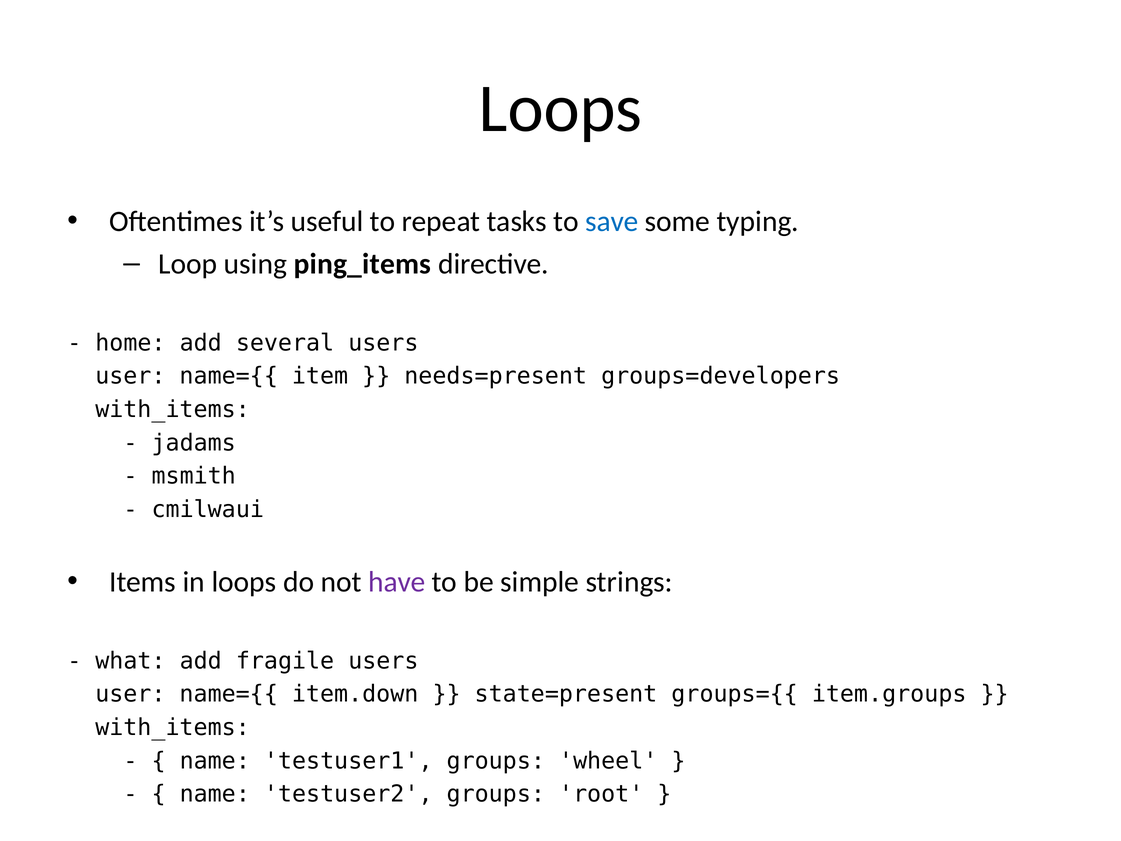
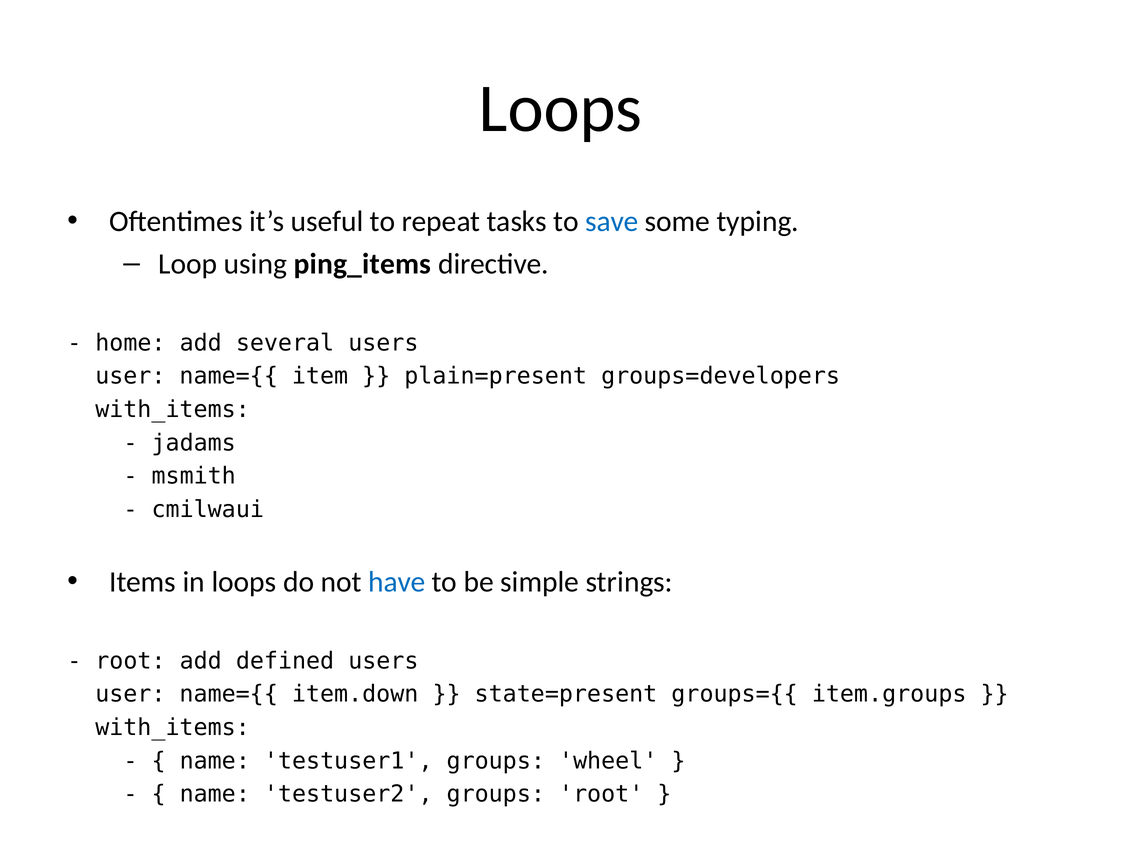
needs=present: needs=present -> plain=present
have colour: purple -> blue
what at (130, 661): what -> root
fragile: fragile -> defined
